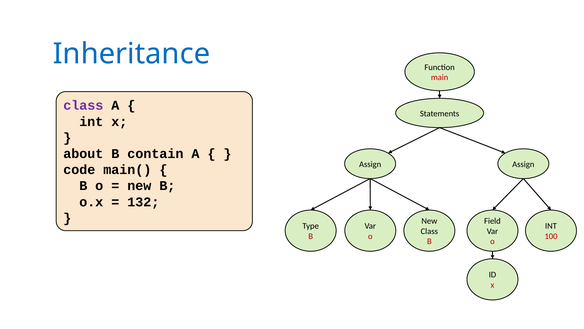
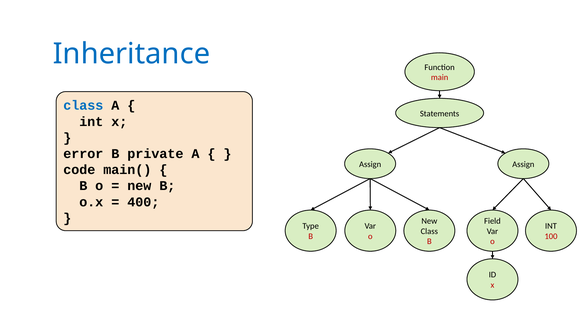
class at (83, 105) colour: purple -> blue
about: about -> error
contain: contain -> private
132: 132 -> 400
